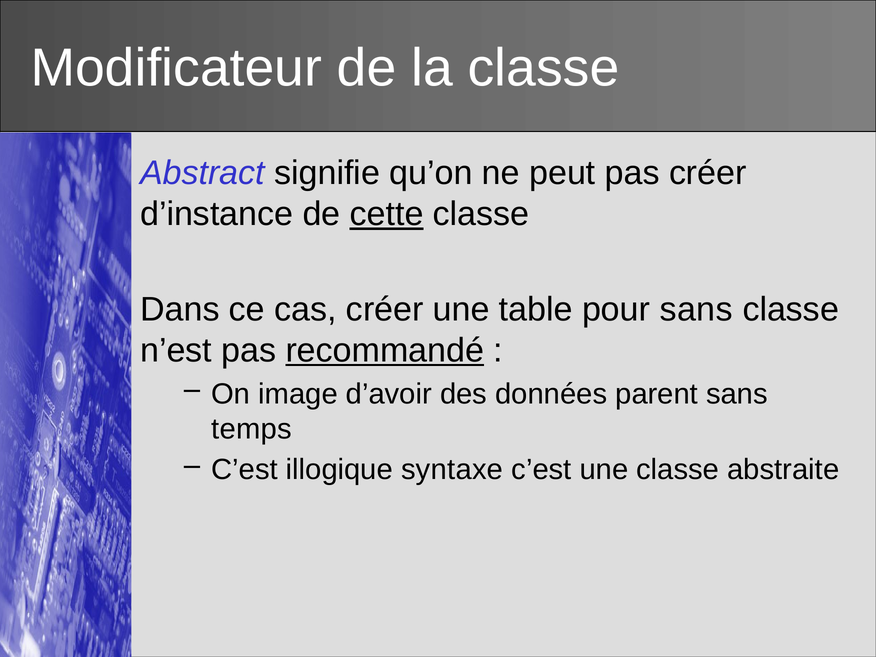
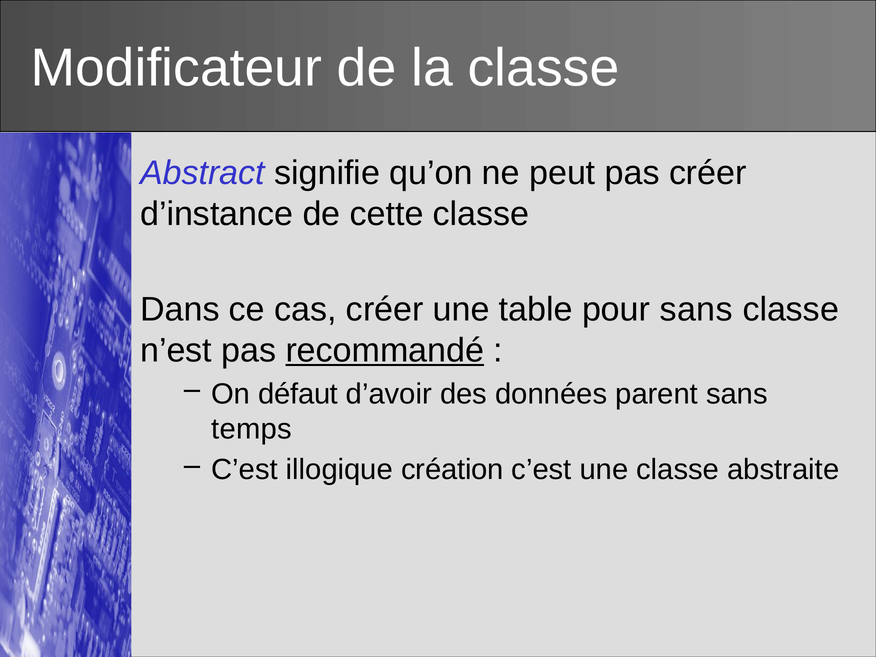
cette underline: present -> none
image: image -> défaut
syntaxe: syntaxe -> création
